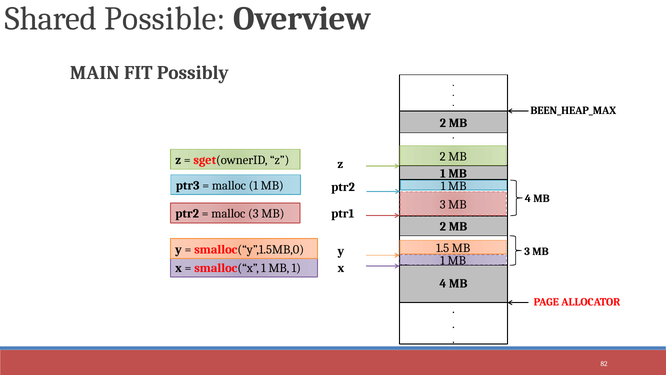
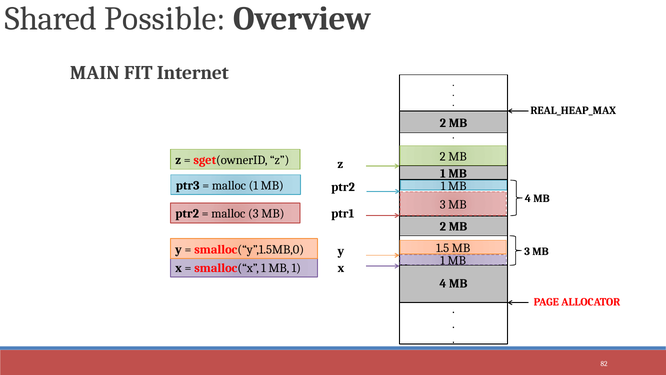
Possibly: Possibly -> Internet
BEEN_HEAP_MAX: BEEN_HEAP_MAX -> REAL_HEAP_MAX
